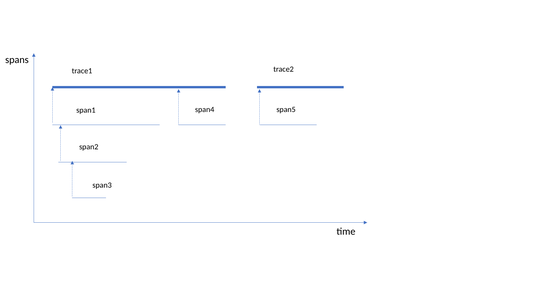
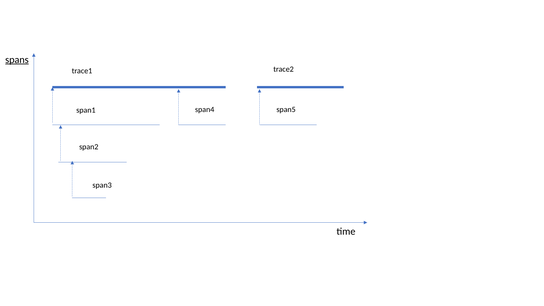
spans underline: none -> present
